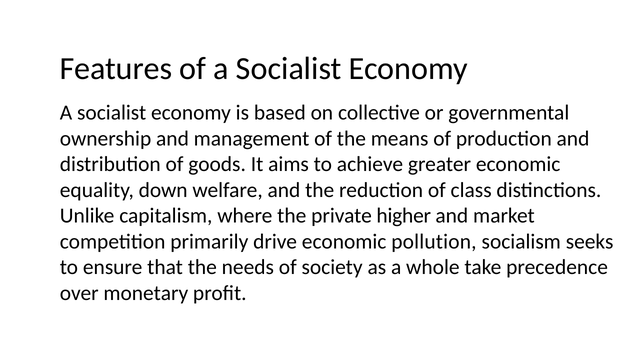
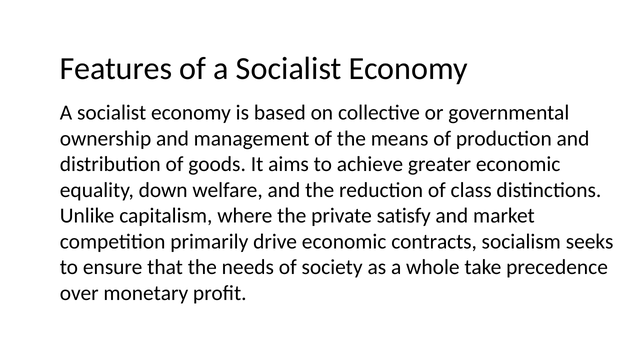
higher: higher -> satisfy
pollution: pollution -> contracts
